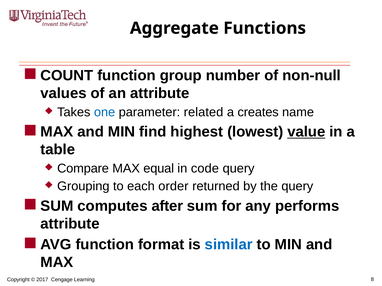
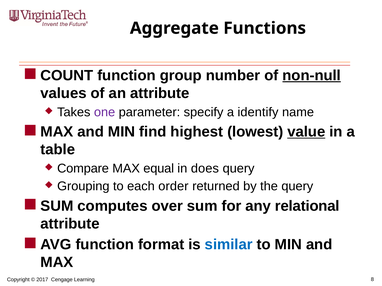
non-null underline: none -> present
one colour: blue -> purple
related: related -> specify
creates: creates -> identify
code: code -> does
after: after -> over
performs: performs -> relational
